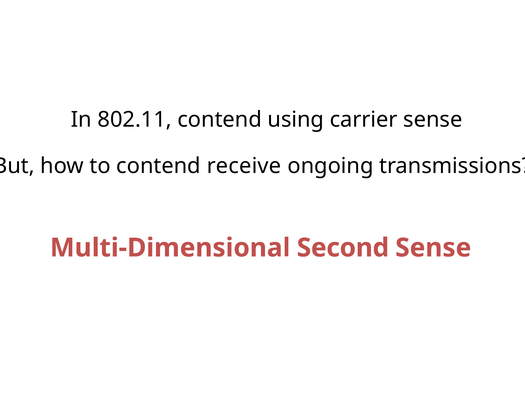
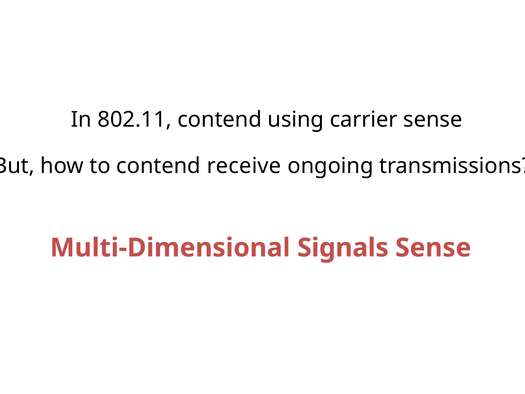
Second: Second -> Signals
